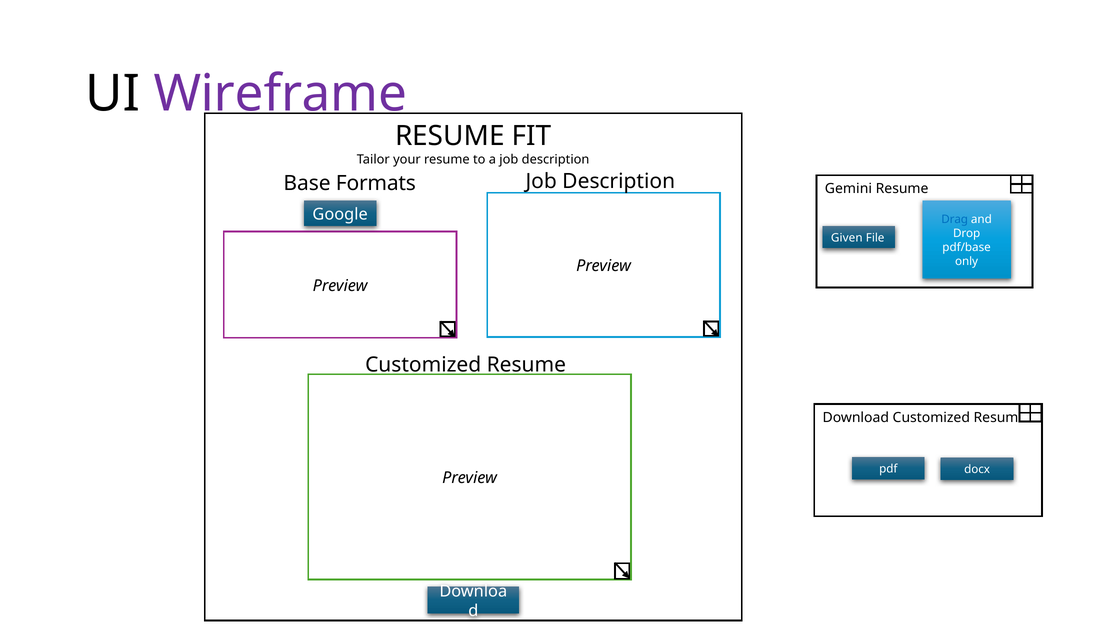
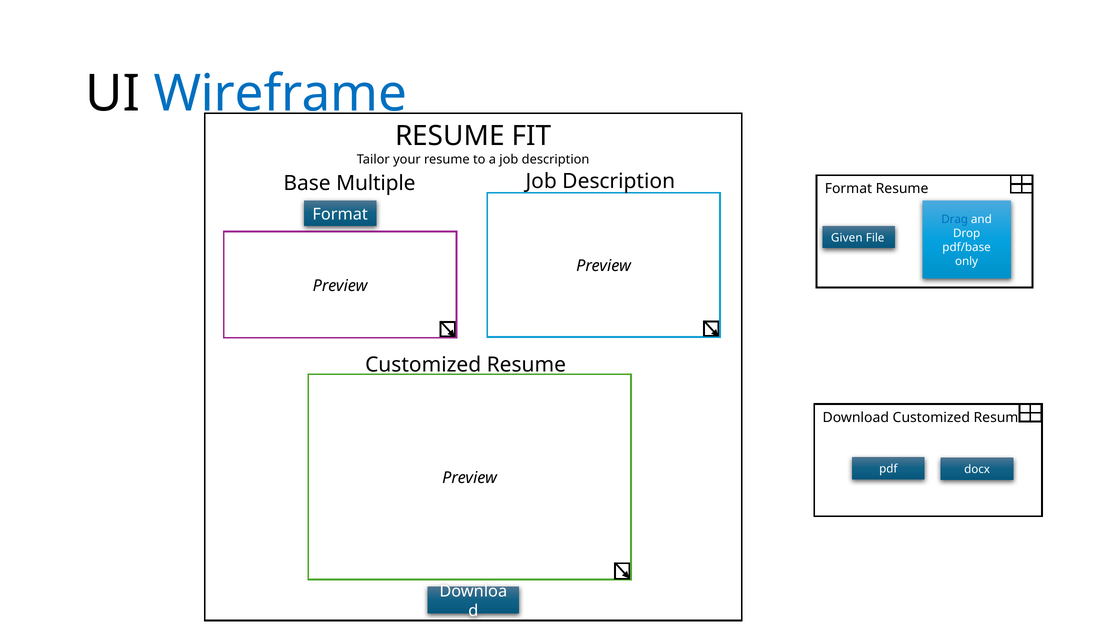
Wireframe colour: purple -> blue
Formats: Formats -> Multiple
Gemini at (848, 189): Gemini -> Format
Google at (340, 215): Google -> Format
